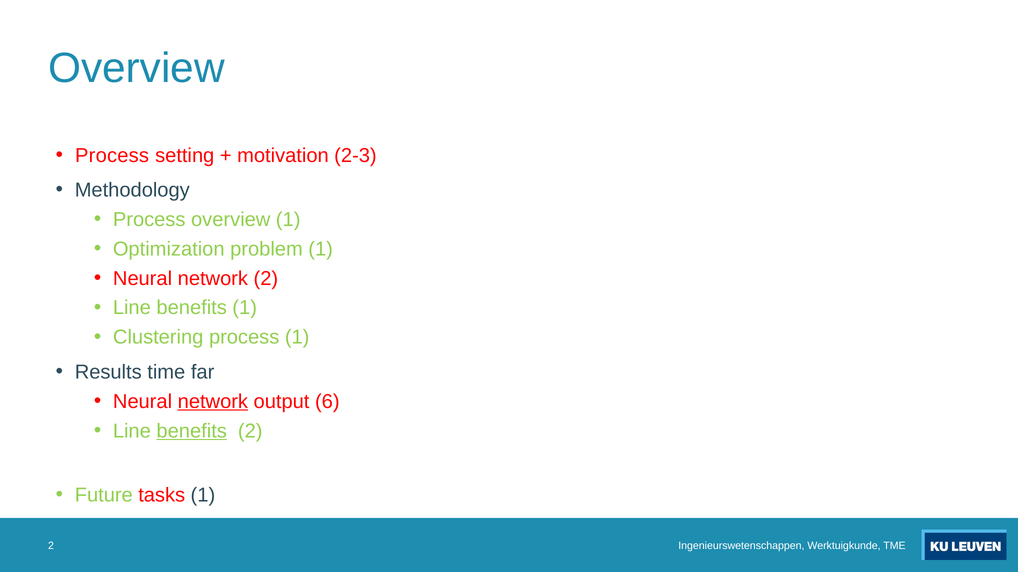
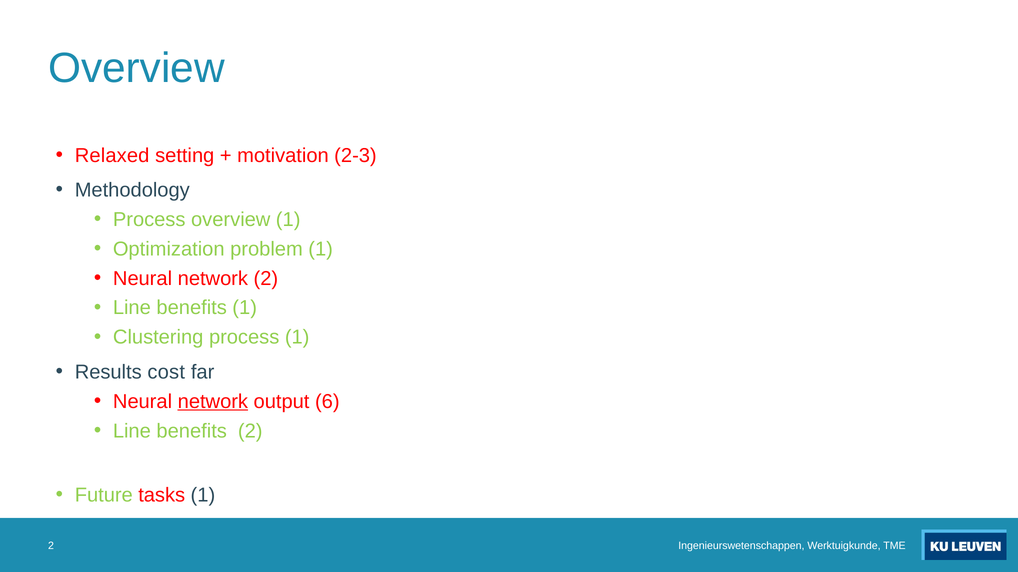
Process at (112, 156): Process -> Relaxed
time: time -> cost
benefits at (192, 431) underline: present -> none
